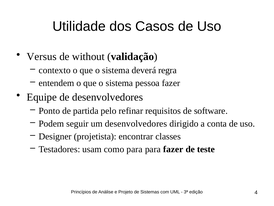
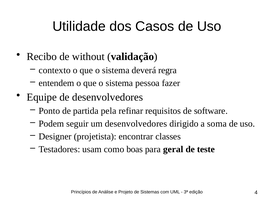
Versus: Versus -> Recibo
pelo: pelo -> pela
conta: conta -> soma
como para: para -> boas
para fazer: fazer -> geral
